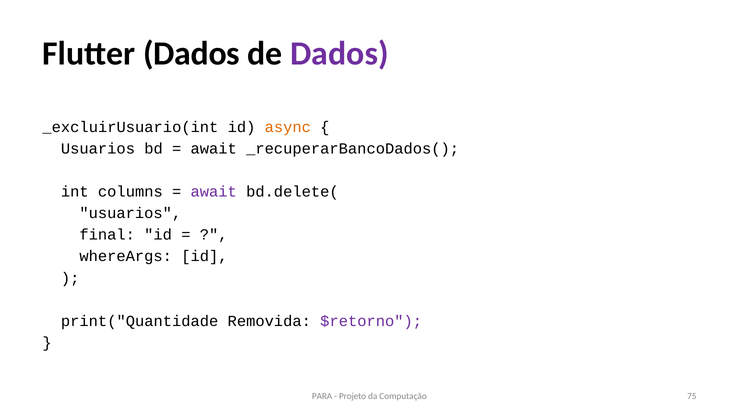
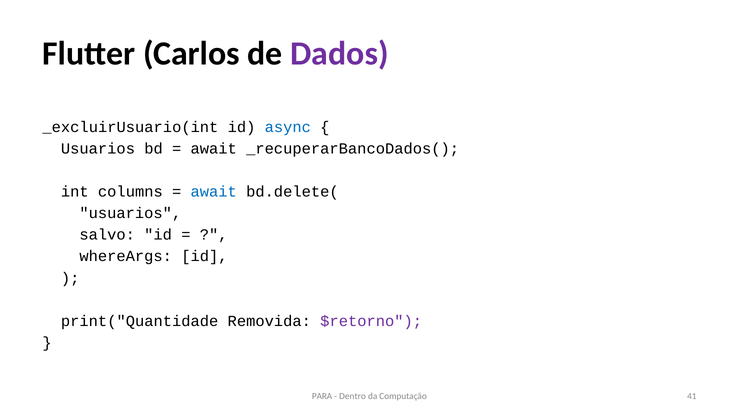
Flutter Dados: Dados -> Carlos
async colour: orange -> blue
await at (214, 192) colour: purple -> blue
final: final -> salvo
Projeto: Projeto -> Dentro
75: 75 -> 41
